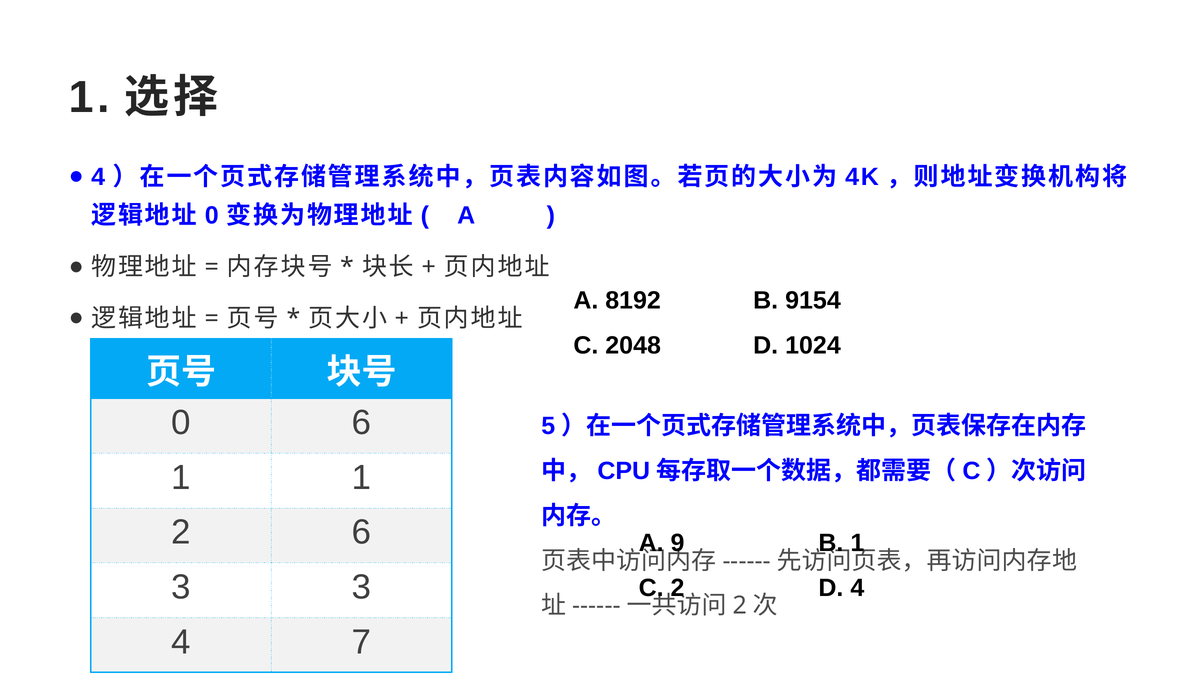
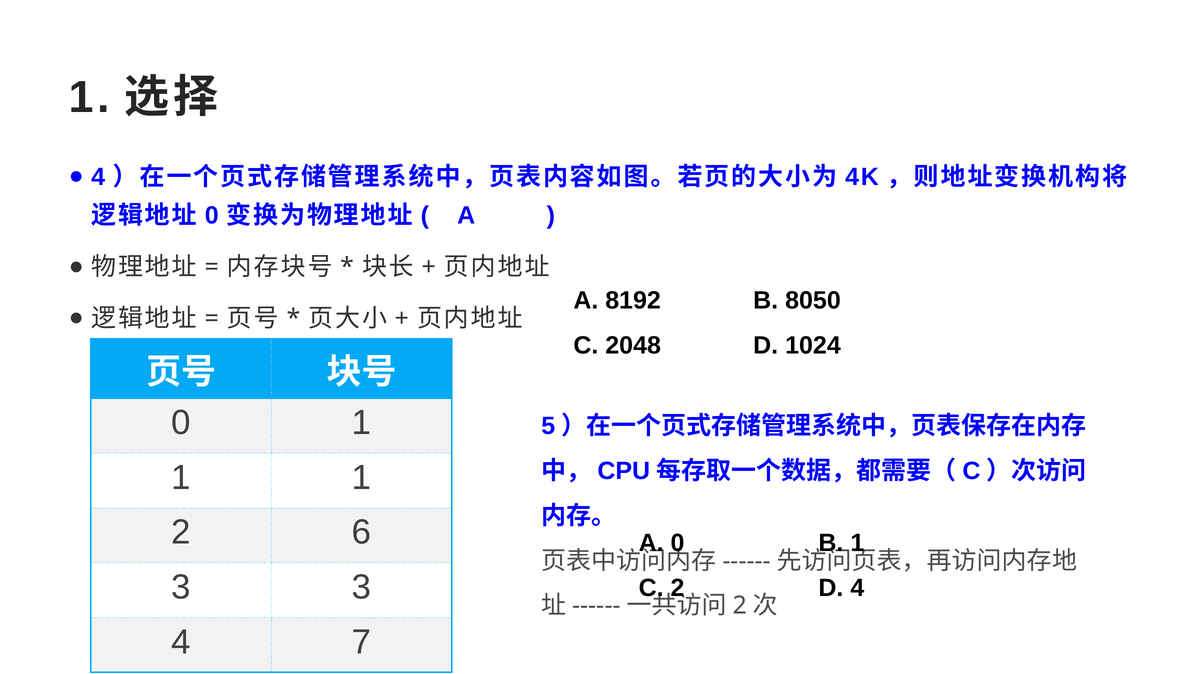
9154: 9154 -> 8050
0 6: 6 -> 1
A 9: 9 -> 0
